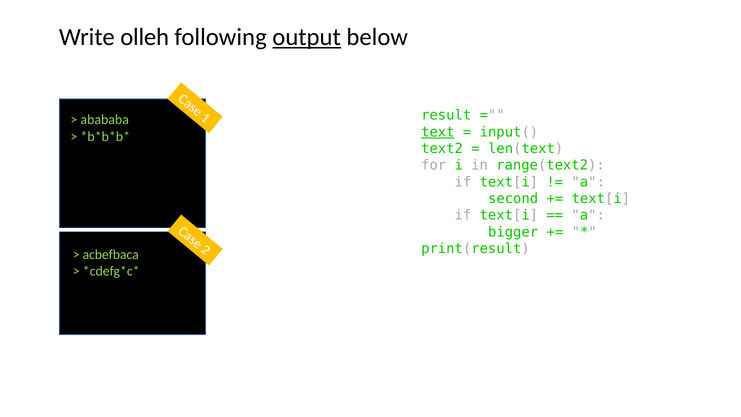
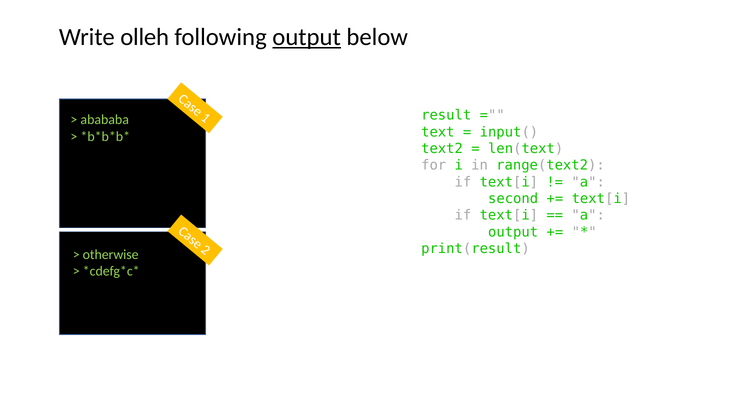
text underline: present -> none
bigger at (513, 232): bigger -> output
acbefbaca: acbefbaca -> otherwise
